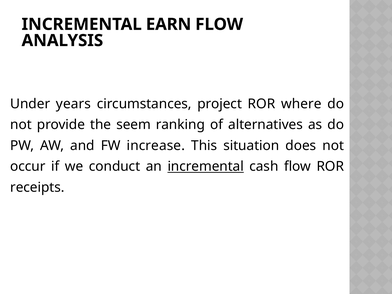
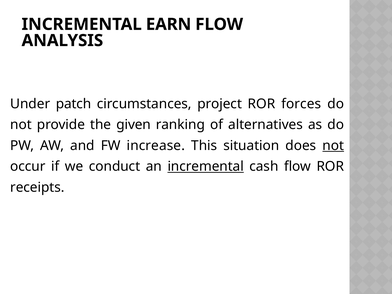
years: years -> patch
where: where -> forces
seem: seem -> given
not at (333, 146) underline: none -> present
